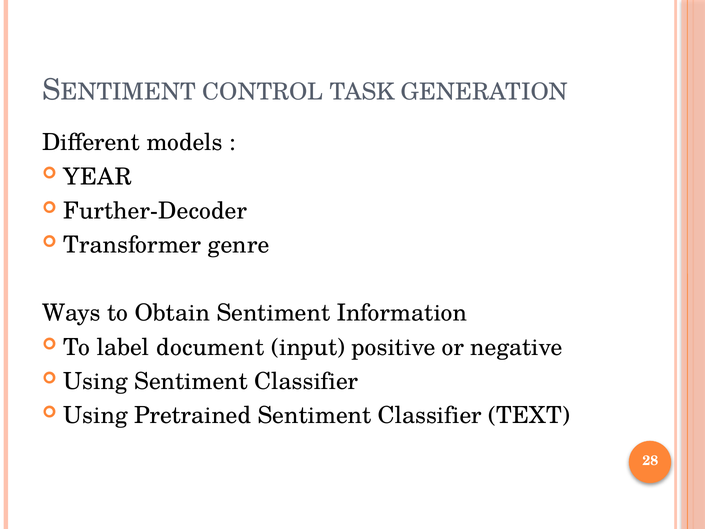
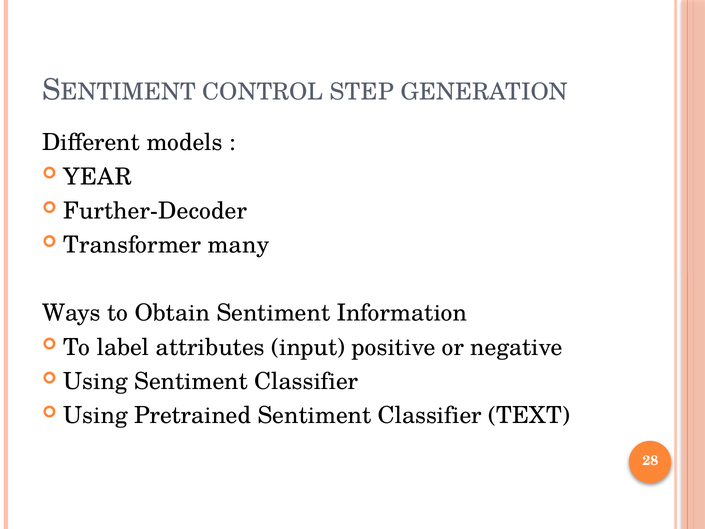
TASK: TASK -> STEP
genre: genre -> many
document: document -> attributes
